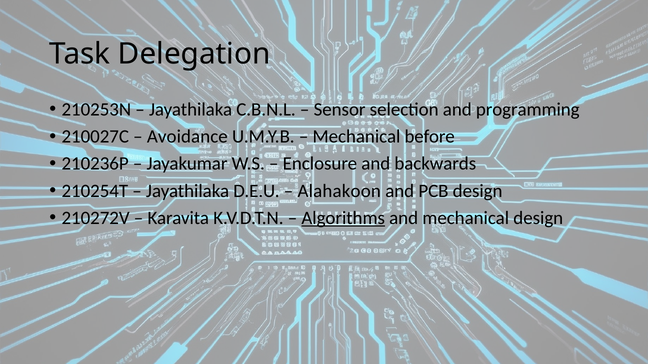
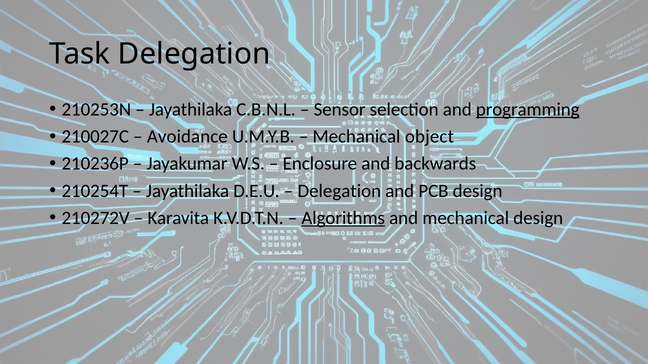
programming underline: none -> present
before: before -> object
Alahakoon at (339, 191): Alahakoon -> Delegation
